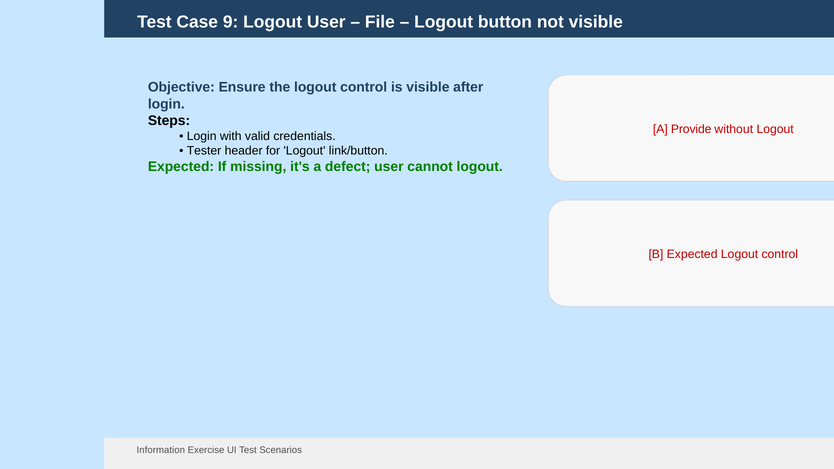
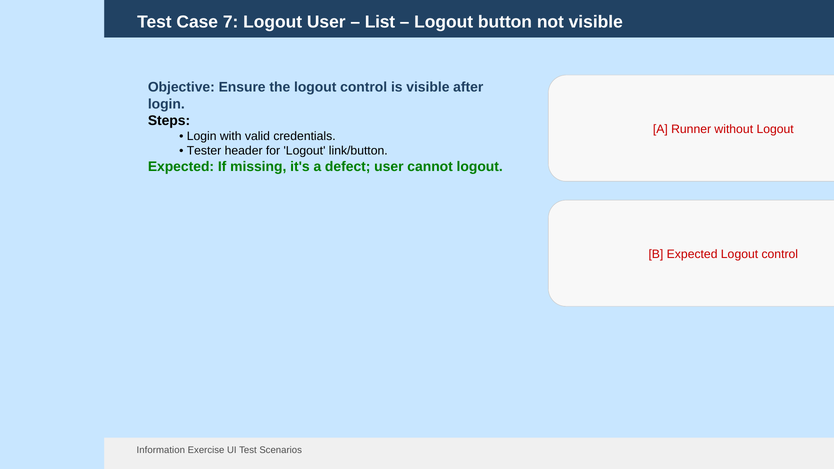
9: 9 -> 7
File: File -> List
Provide: Provide -> Runner
